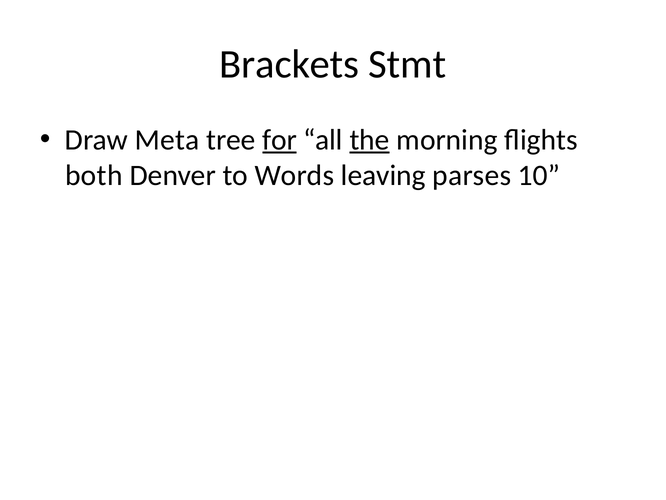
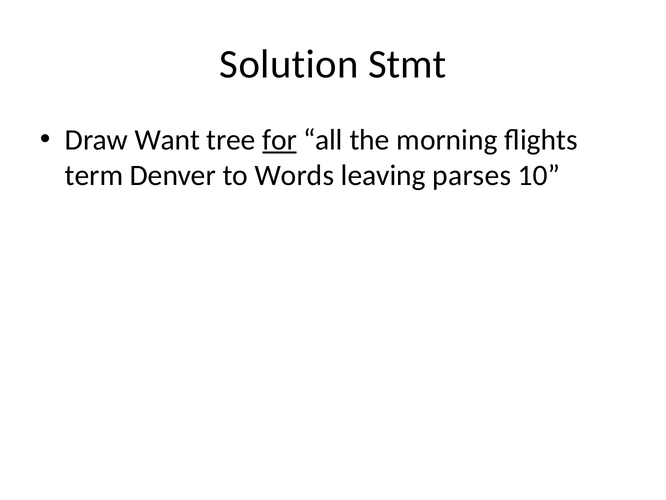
Brackets: Brackets -> Solution
Meta: Meta -> Want
the underline: present -> none
both: both -> term
